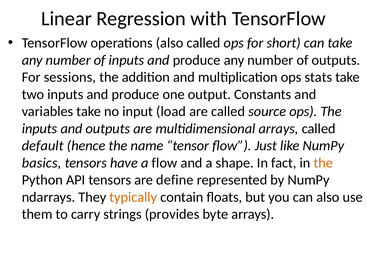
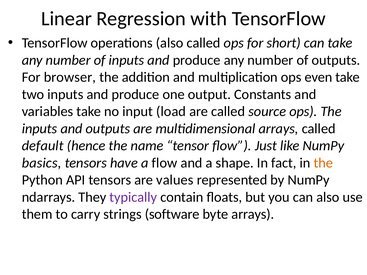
sessions: sessions -> browser
stats: stats -> even
define: define -> values
typically colour: orange -> purple
provides: provides -> software
